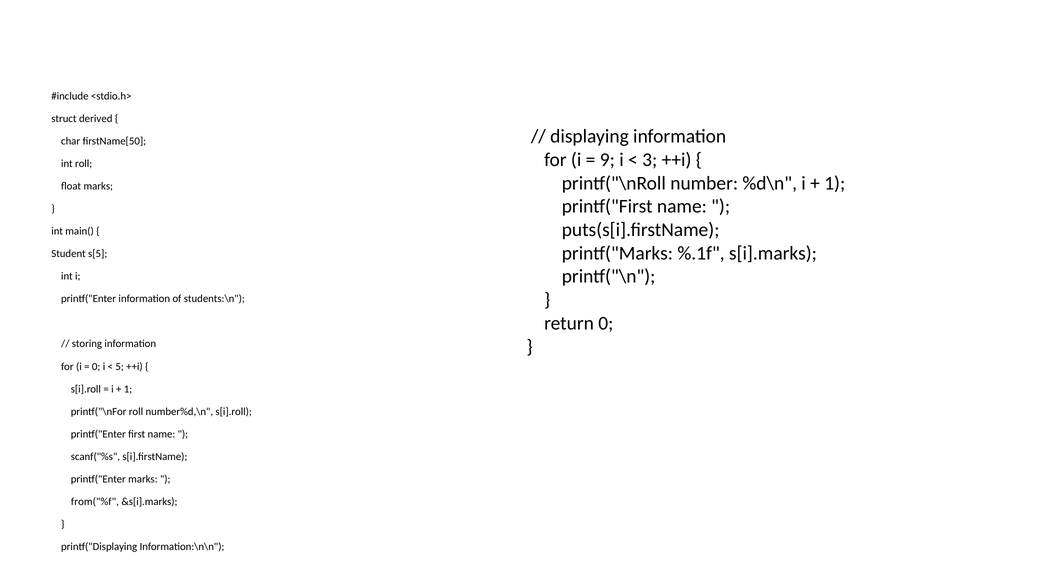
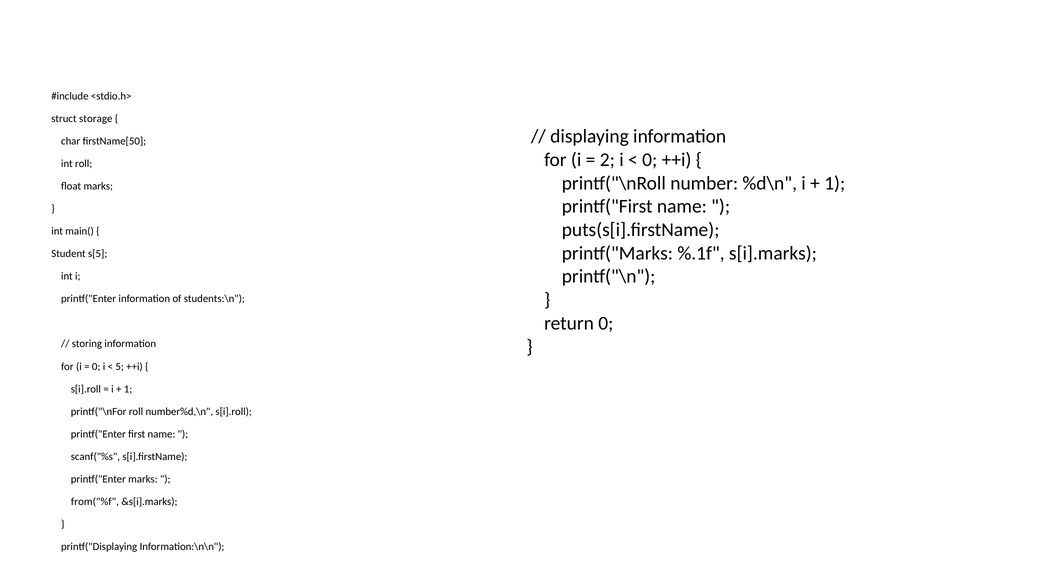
derived: derived -> storage
9: 9 -> 2
3 at (650, 160): 3 -> 0
